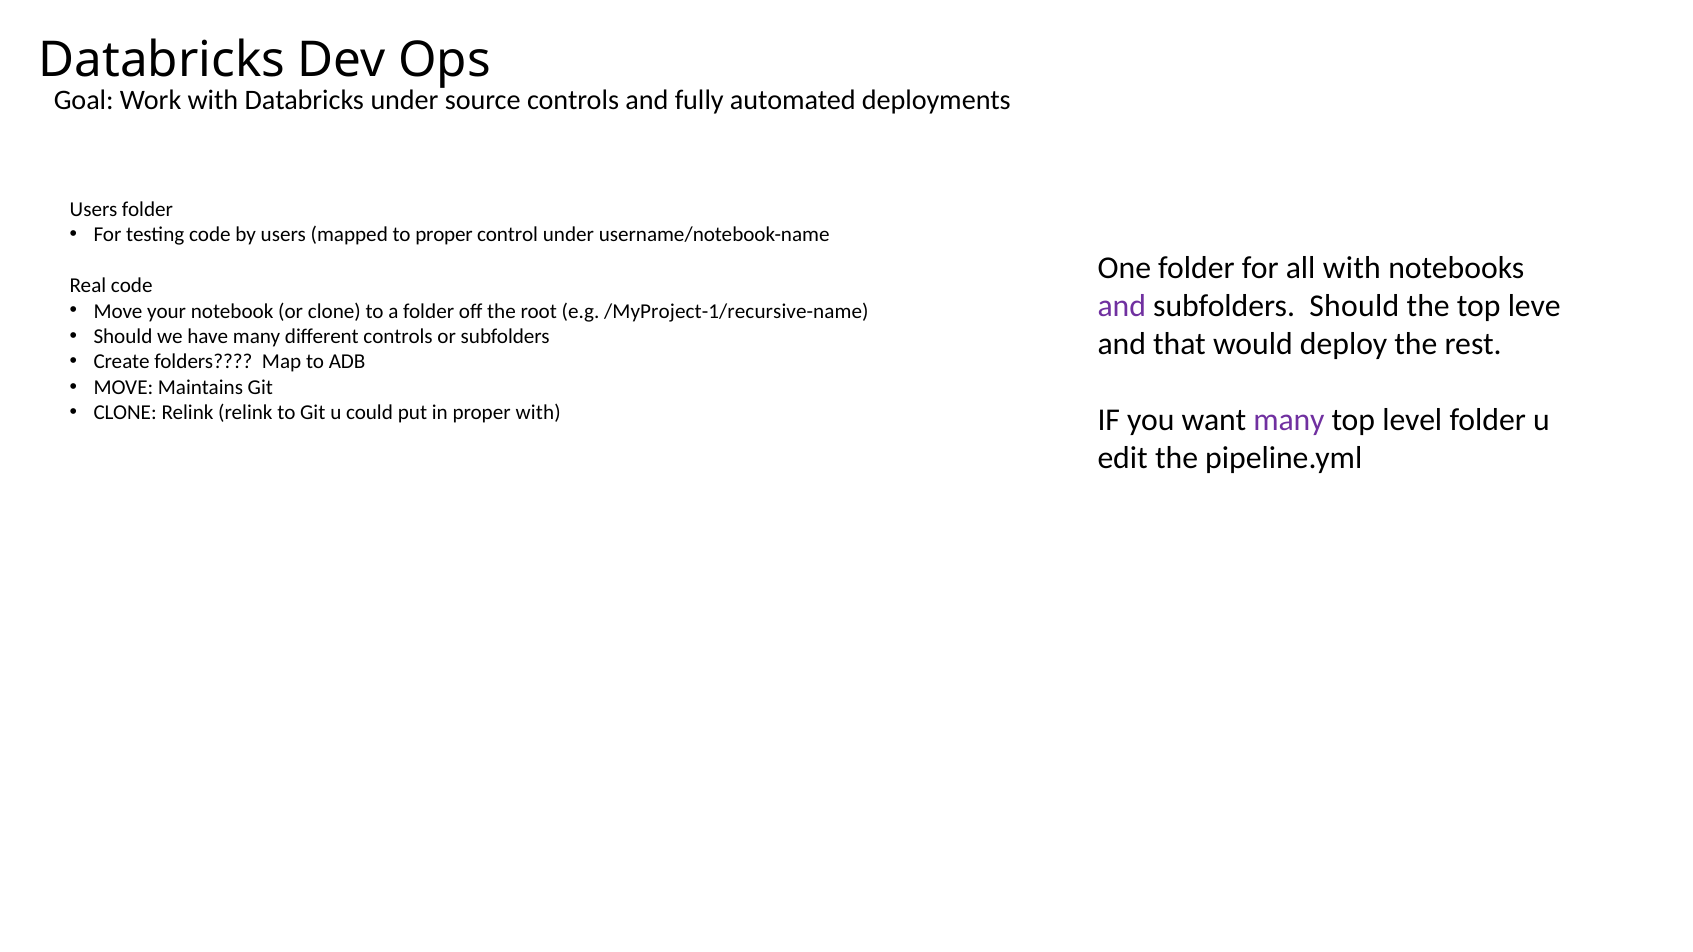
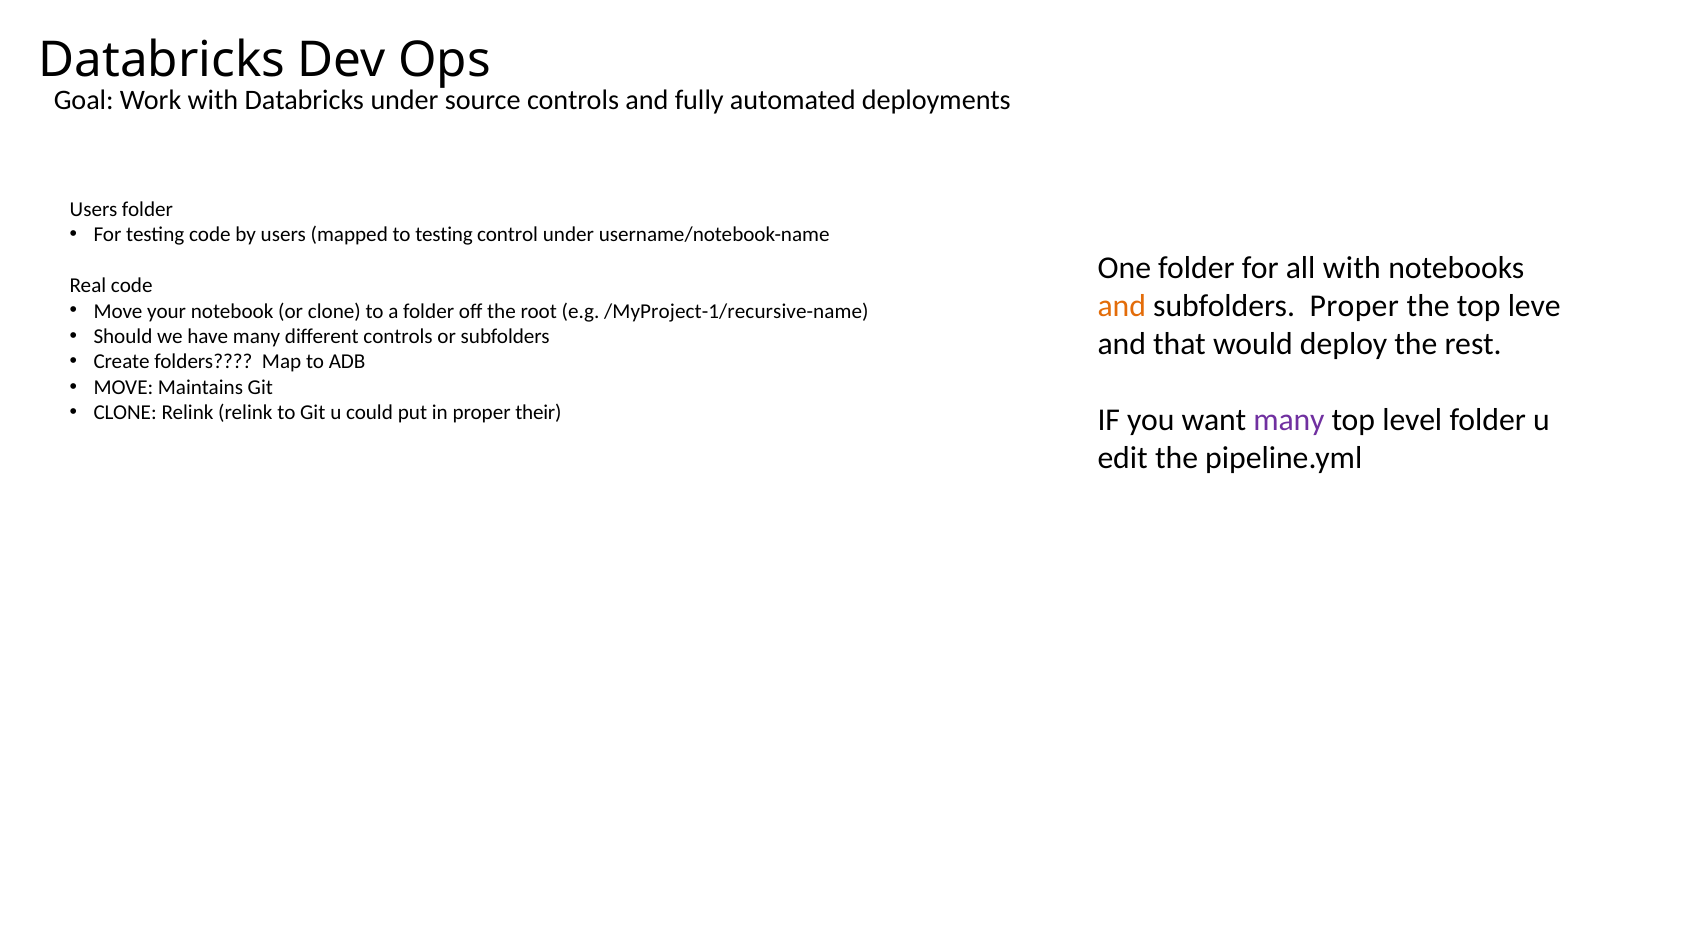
to proper: proper -> testing
and at (1122, 306) colour: purple -> orange
subfolders Should: Should -> Proper
proper with: with -> their
